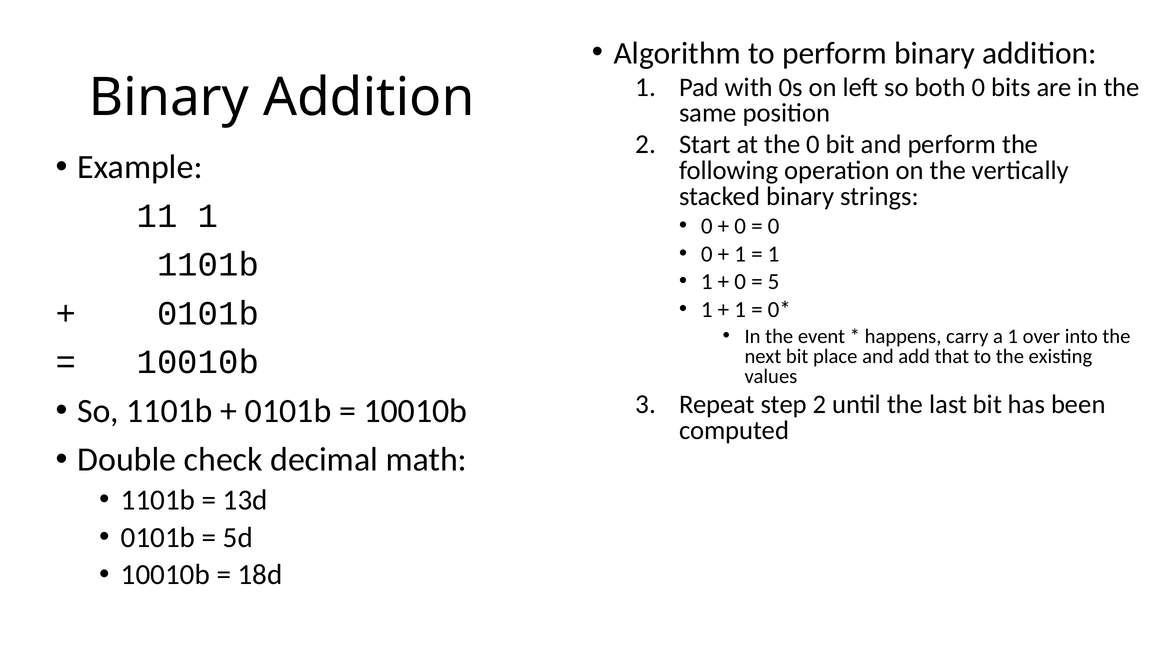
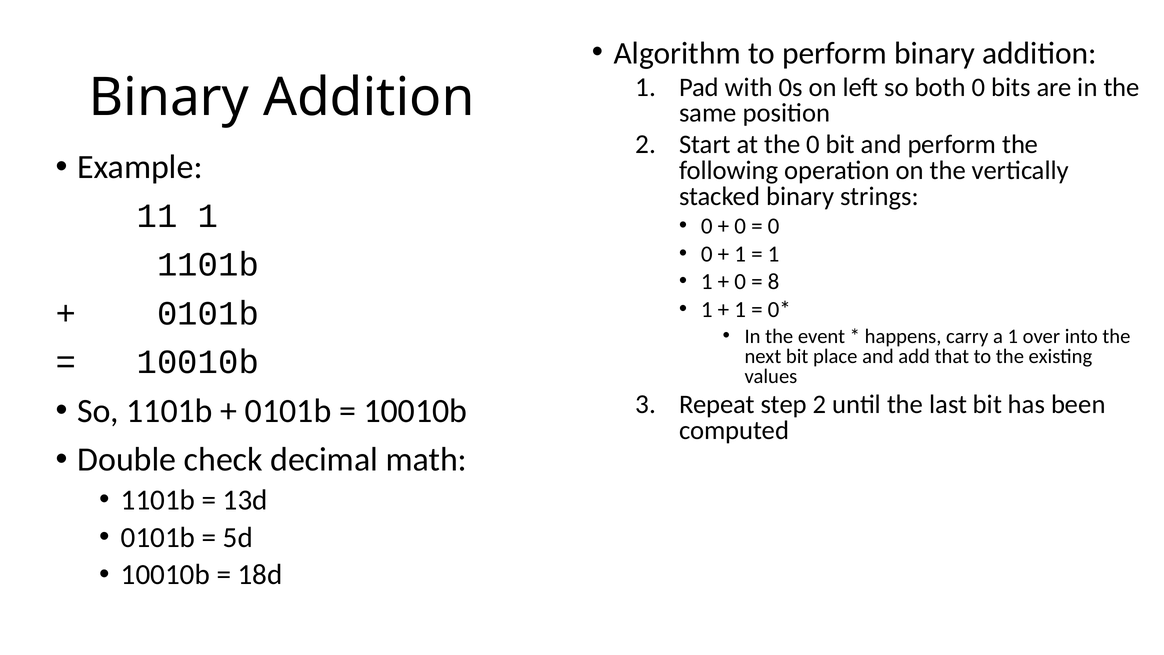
5: 5 -> 8
